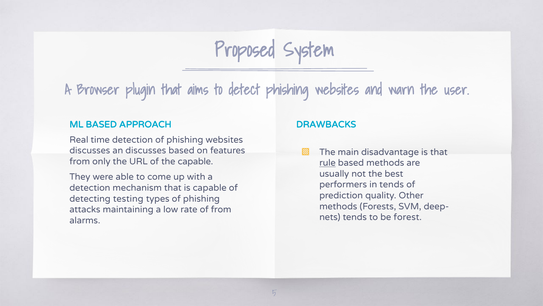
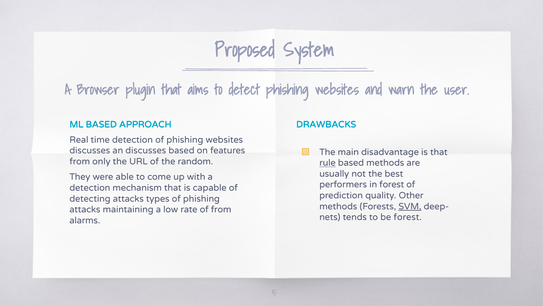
the capable: capable -> random
in tends: tends -> forest
detecting testing: testing -> attacks
SVM underline: none -> present
